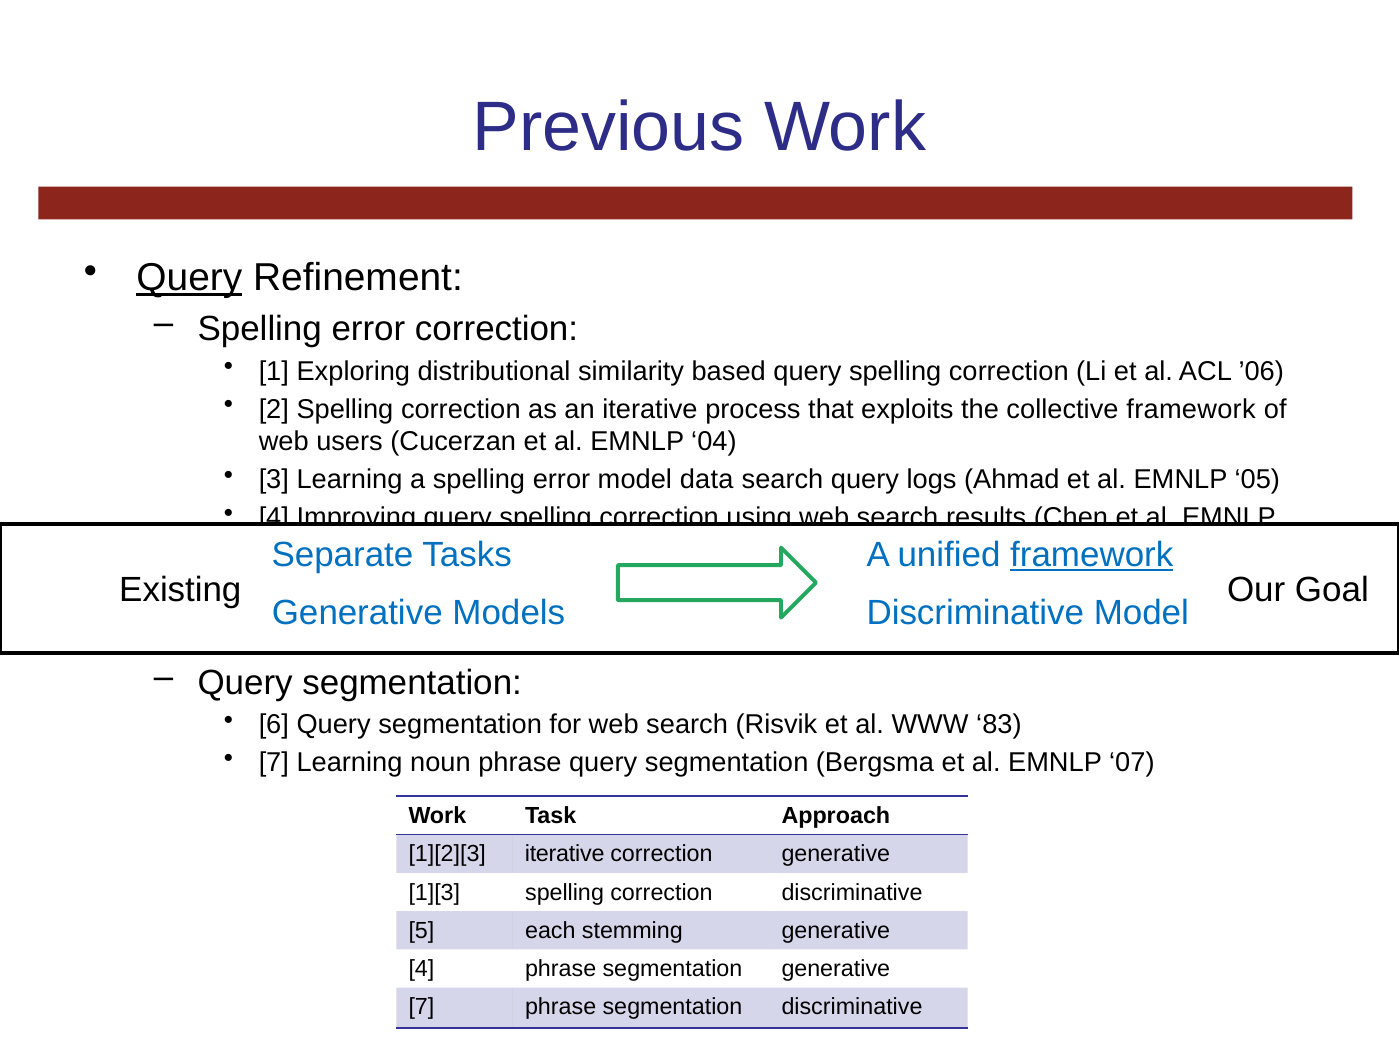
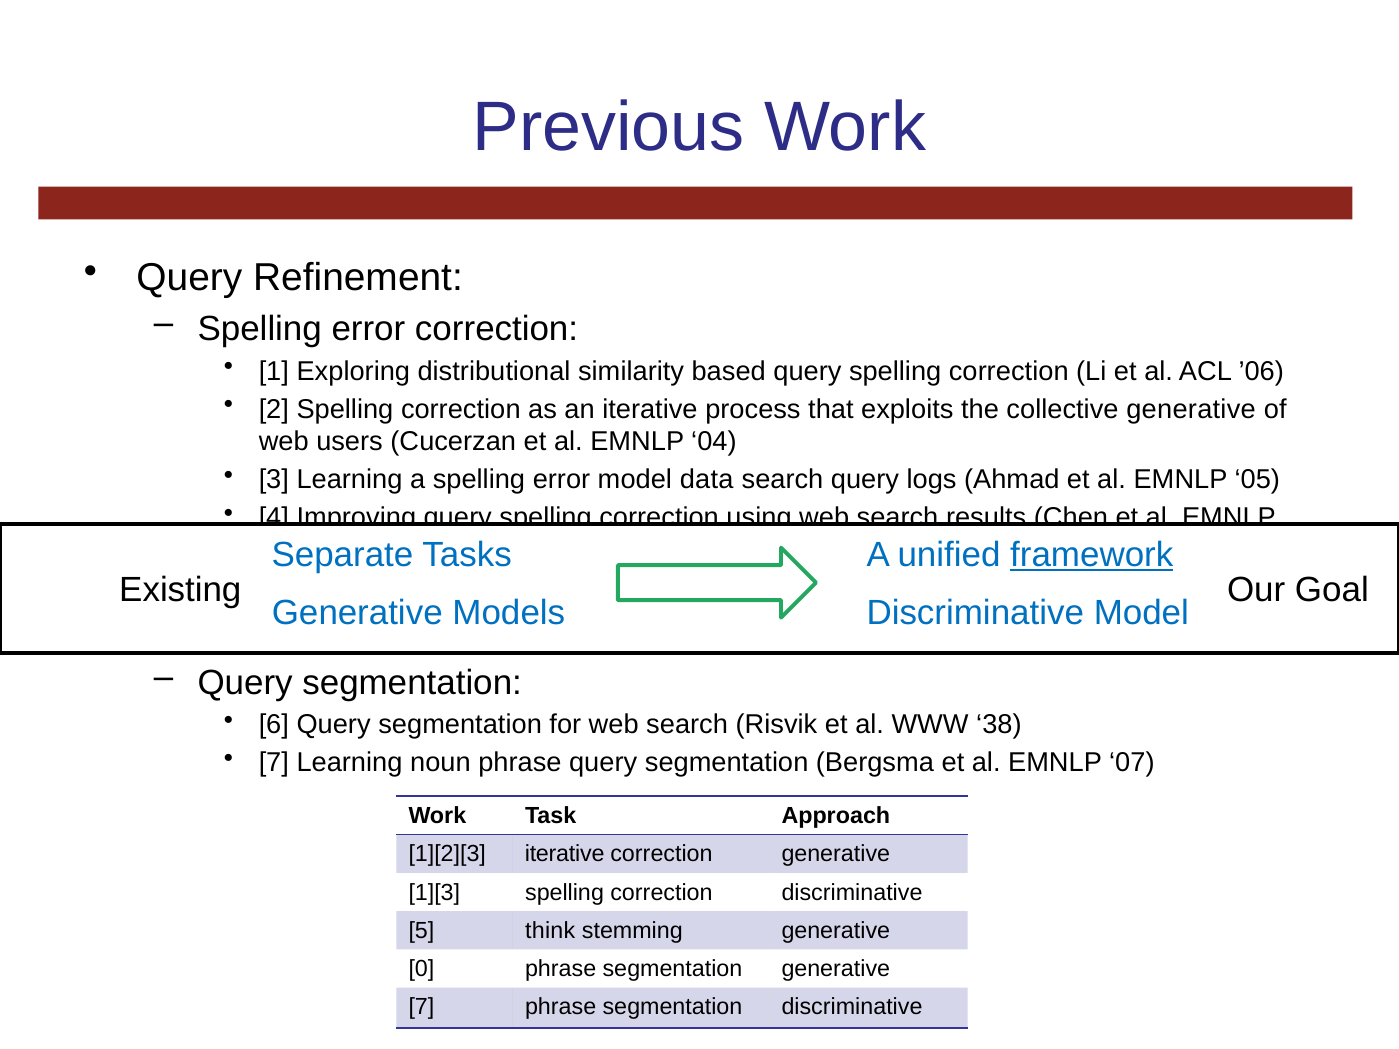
Query at (189, 278) underline: present -> none
collective framework: framework -> generative
83: 83 -> 38
each: each -> think
4 at (421, 969): 4 -> 0
